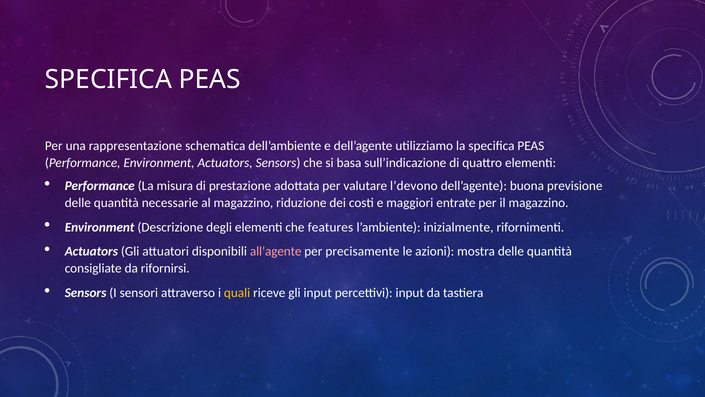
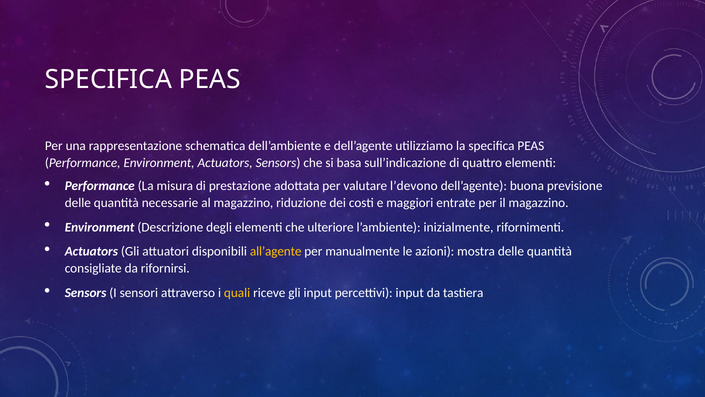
features: features -> ulteriore
all’agente colour: pink -> yellow
precisamente: precisamente -> manualmente
